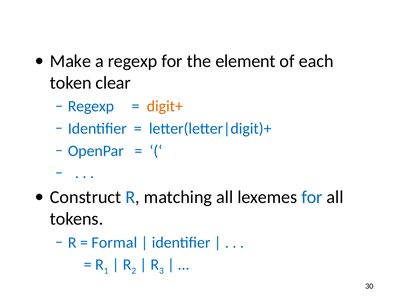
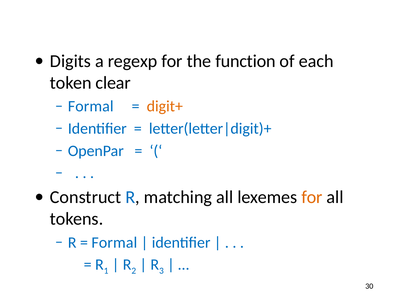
Make: Make -> Digits
element: element -> function
Regexp at (91, 106): Regexp -> Formal
for at (312, 197) colour: blue -> orange
